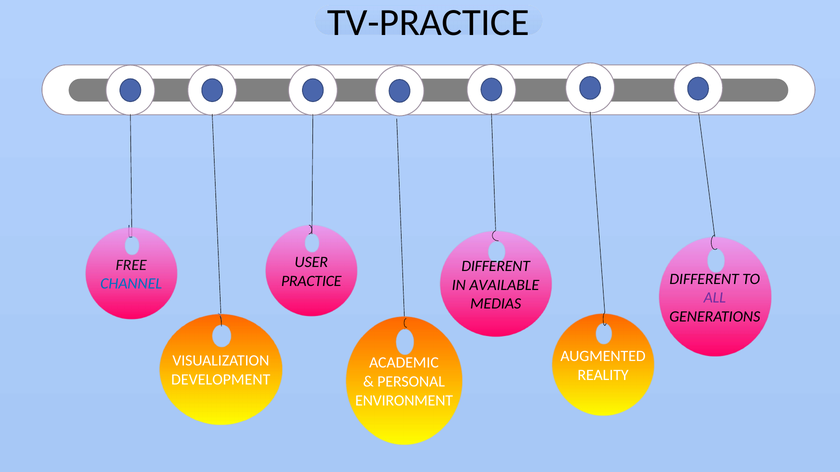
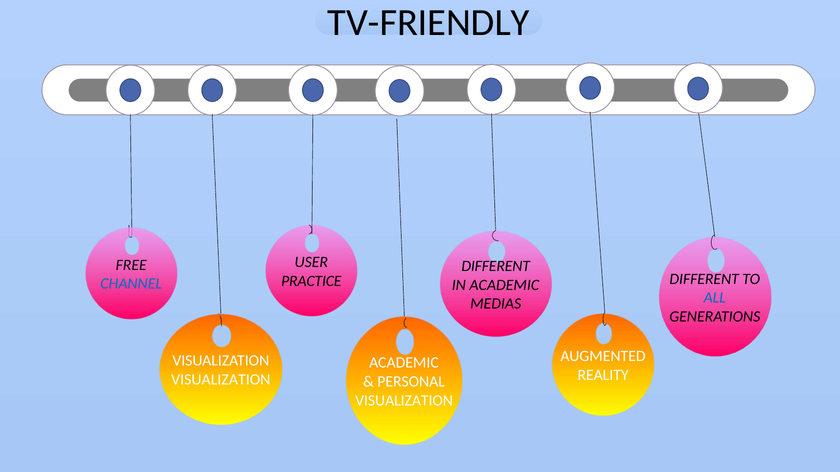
TV-PRACTICE: TV-PRACTICE -> TV-FRIENDLY
IN AVAILABLE: AVAILABLE -> ACADEMIC
ALL colour: purple -> blue
DEVELOPMENT at (221, 380): DEVELOPMENT -> VISUALIZATION
ENVIRONMENT at (404, 401): ENVIRONMENT -> VISUALIZATION
